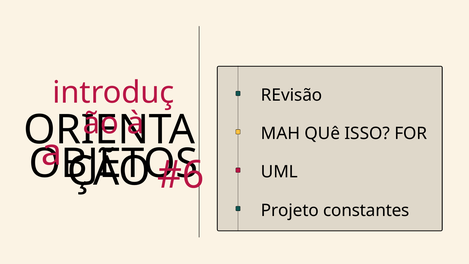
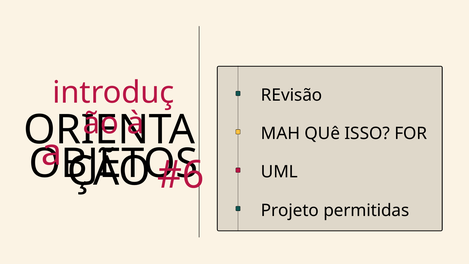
constantes: constantes -> permitidas
